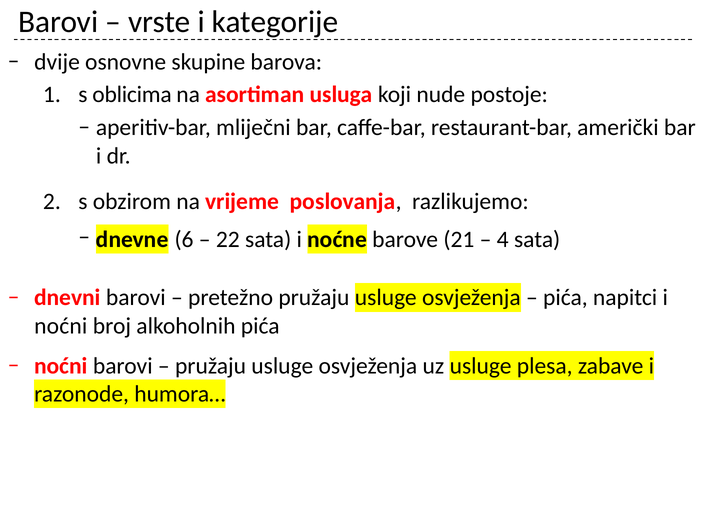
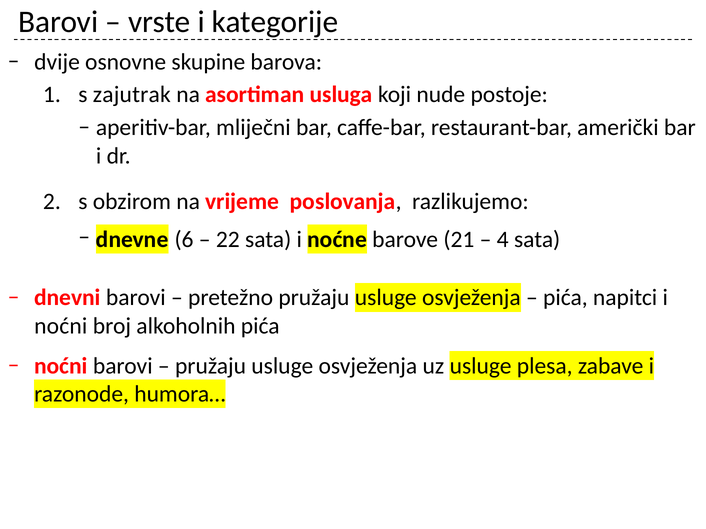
oblicima: oblicima -> zajutrak
